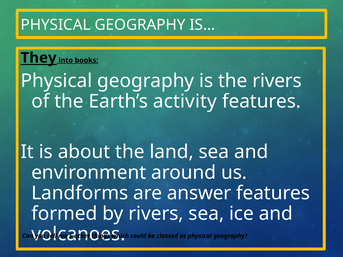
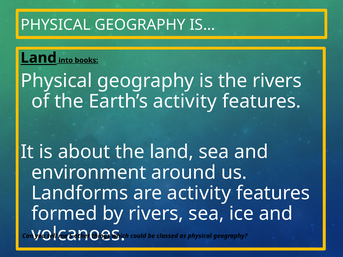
They at (39, 58): They -> Land
are answer: answer -> activity
